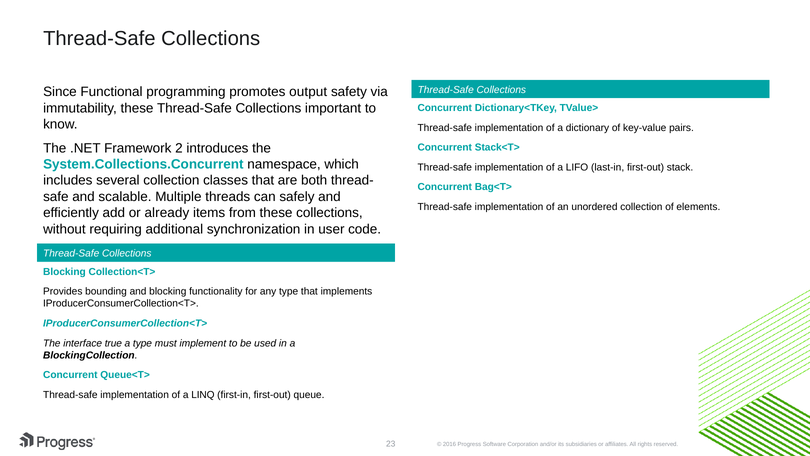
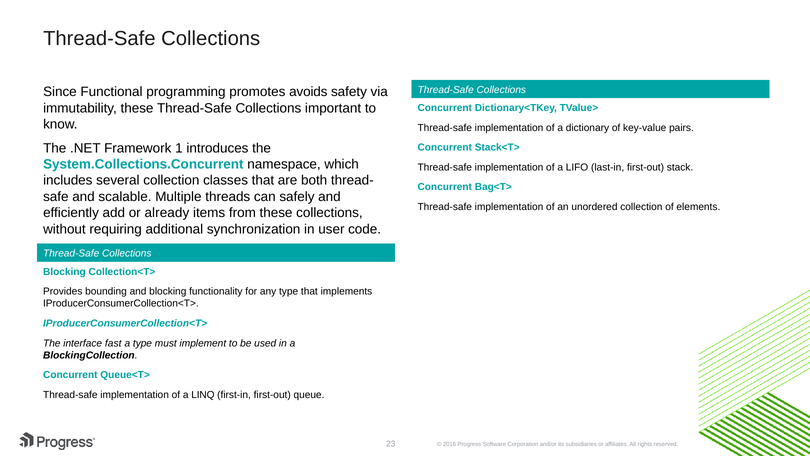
output: output -> avoids
2: 2 -> 1
true: true -> fast
